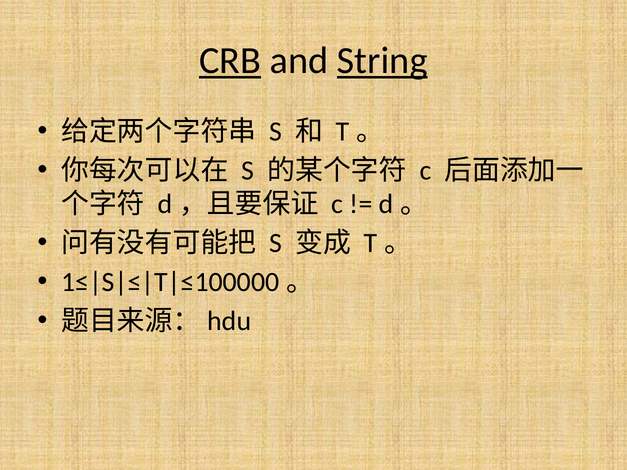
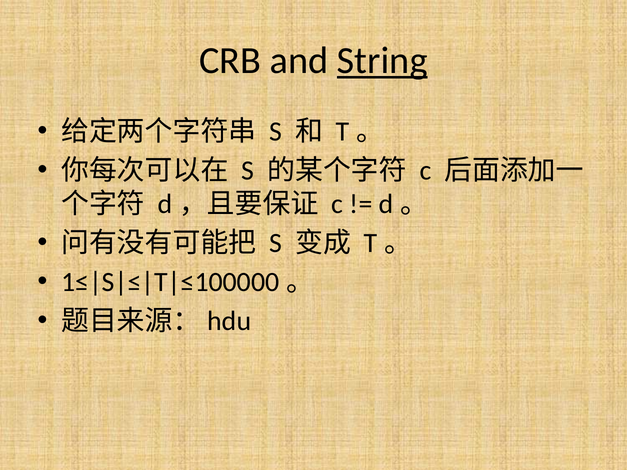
CRB underline: present -> none
